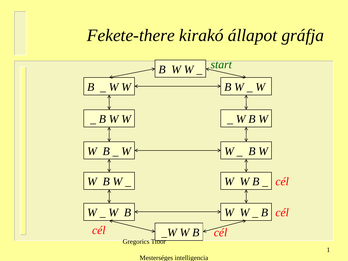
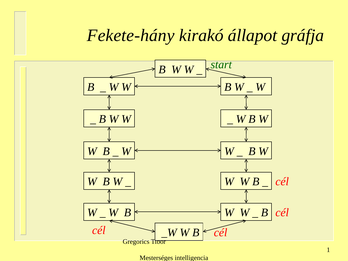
Fekete-there: Fekete-there -> Fekete-hány
